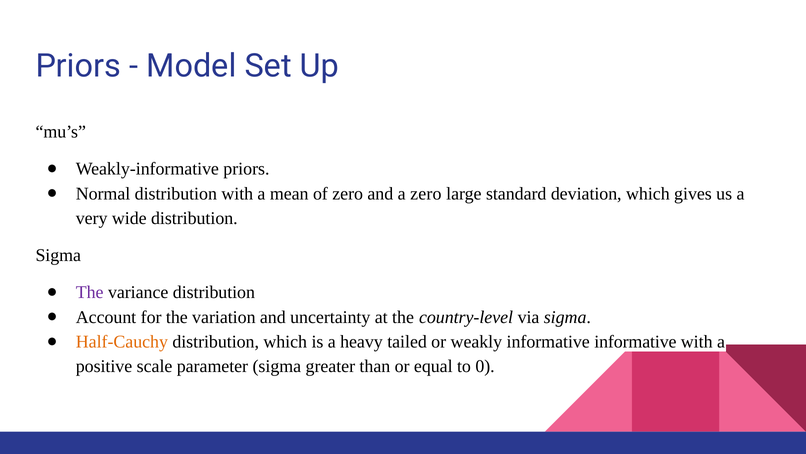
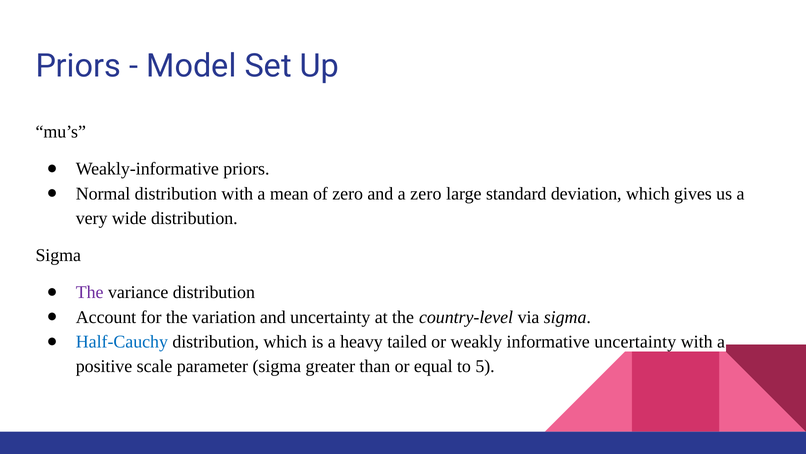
Half-Cauchy colour: orange -> blue
informative informative: informative -> uncertainty
0: 0 -> 5
